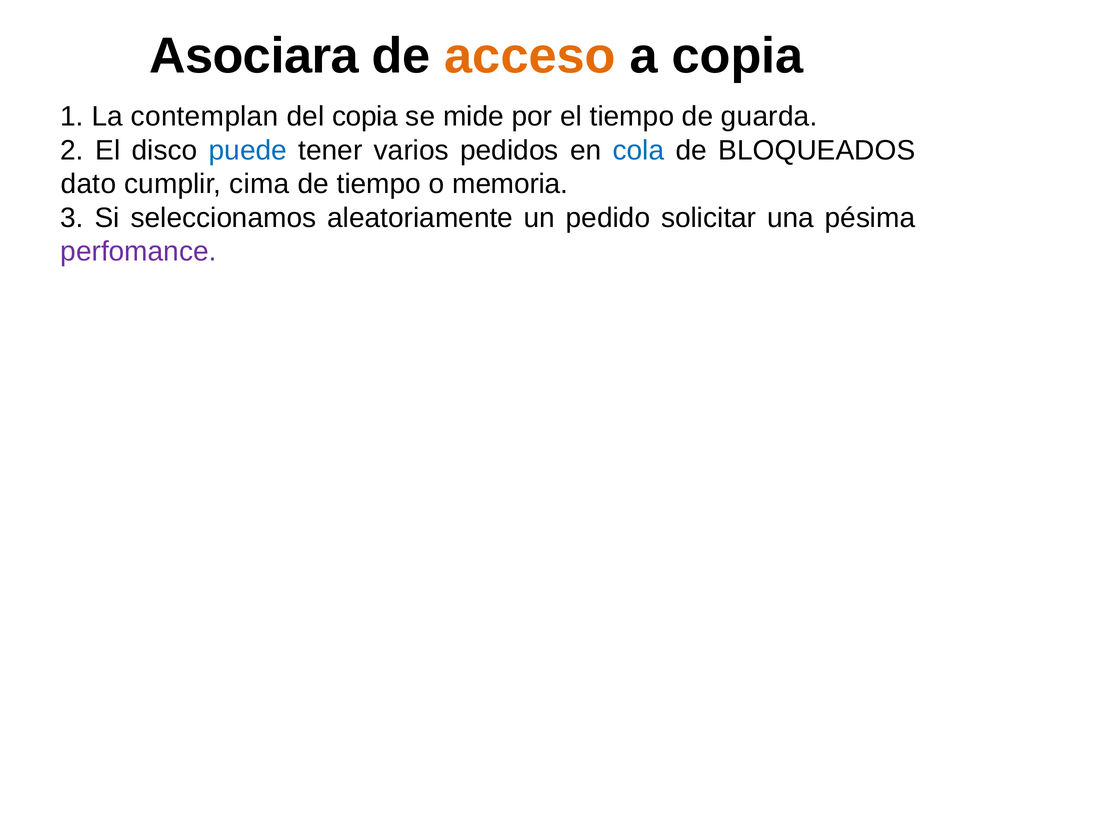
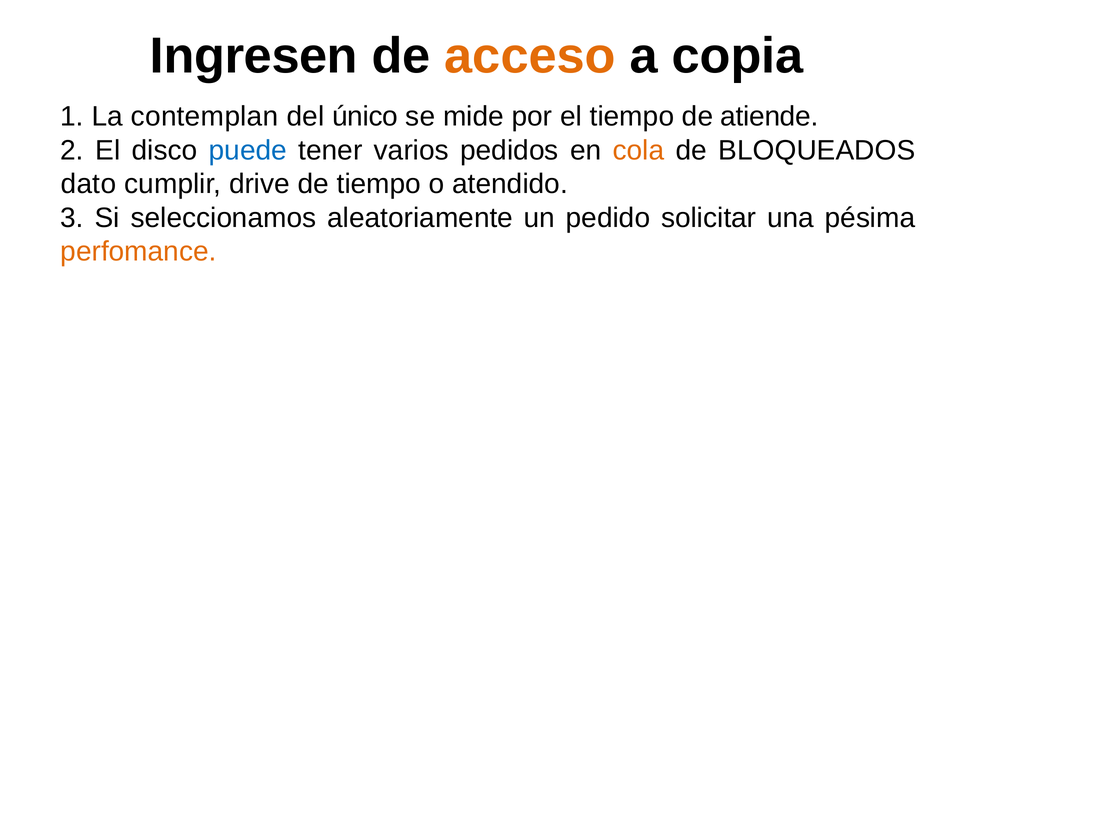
Asociara: Asociara -> Ingresen
del copia: copia -> único
guarda: guarda -> atiende
cola colour: blue -> orange
cima: cima -> drive
memoria: memoria -> atendido
perfomance colour: purple -> orange
